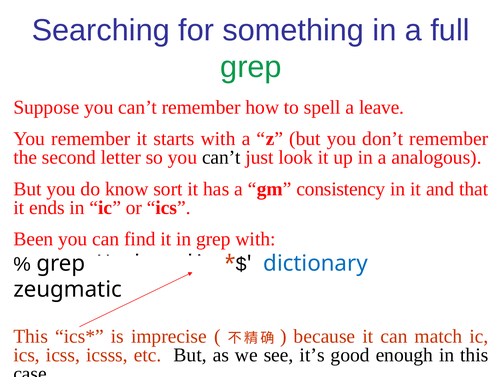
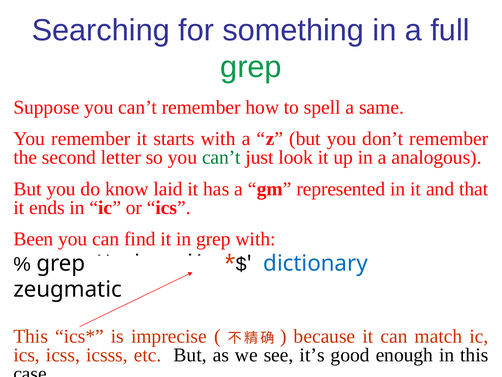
leave: leave -> same
can’t at (221, 157) colour: black -> green
sort: sort -> laid
consistency: consistency -> represented
